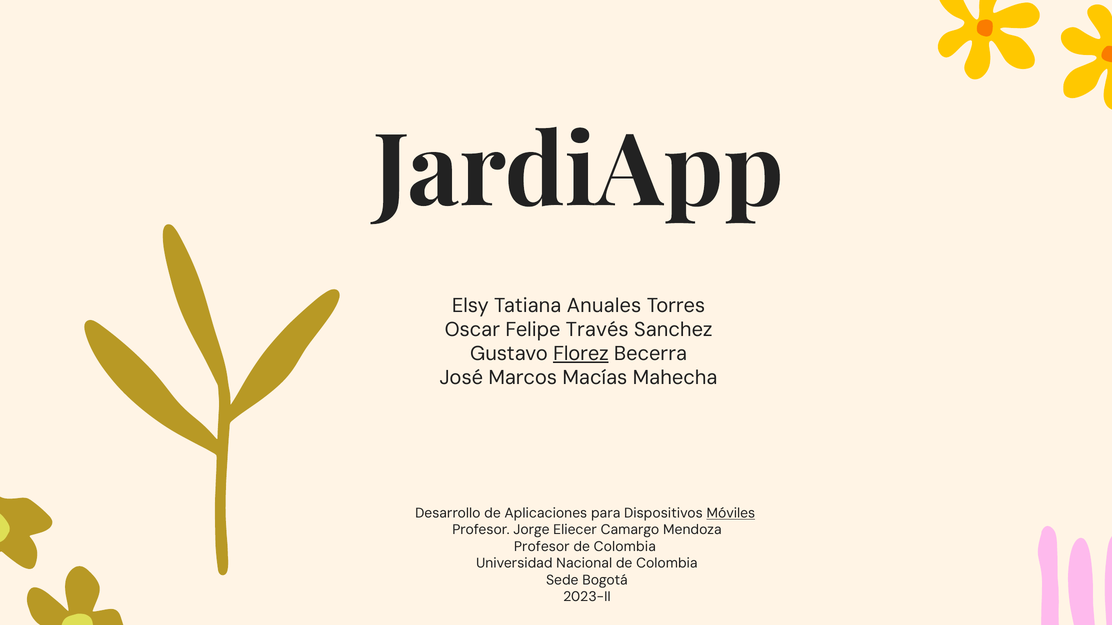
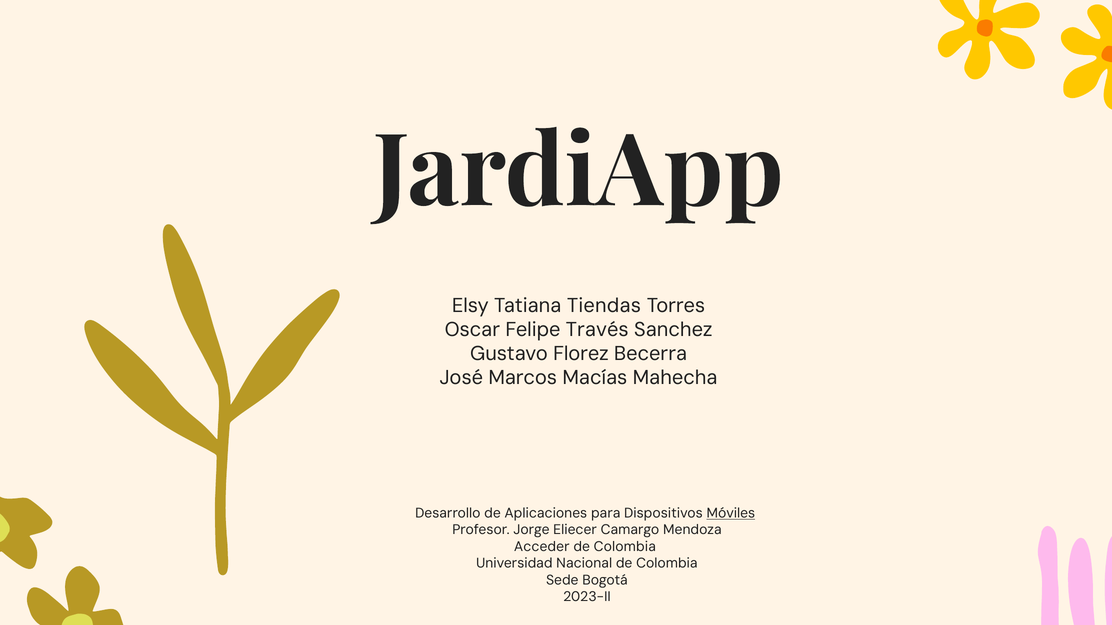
Anuales: Anuales -> Tiendas
Florez underline: present -> none
Profesor at (542, 547): Profesor -> Acceder
